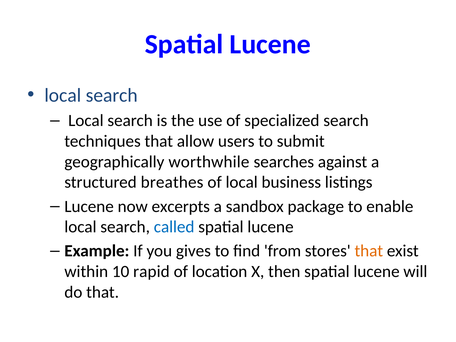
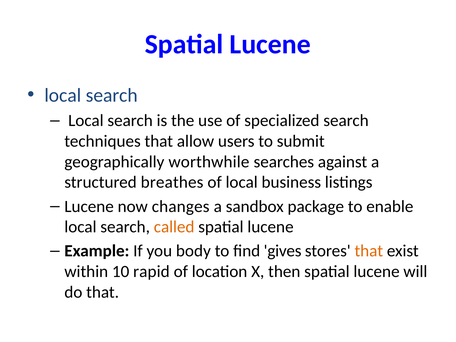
excerpts: excerpts -> changes
called colour: blue -> orange
gives: gives -> body
from: from -> gives
